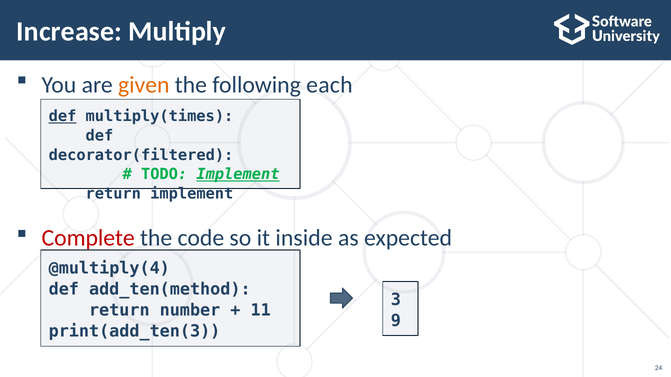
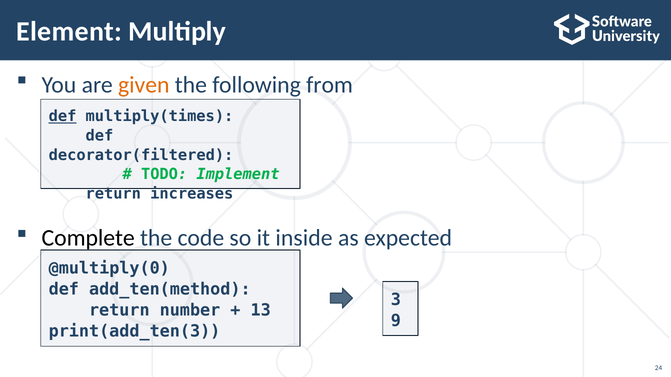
Increase: Increase -> Element
each: each -> from
Implement at (238, 175) underline: present -> none
return implement: implement -> increases
Complete colour: red -> black
@multiply(4: @multiply(4 -> @multiply(0
11: 11 -> 13
